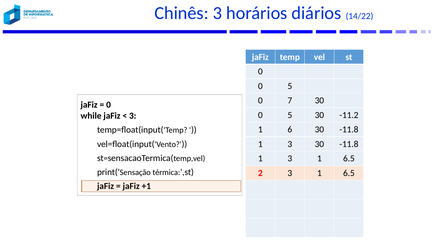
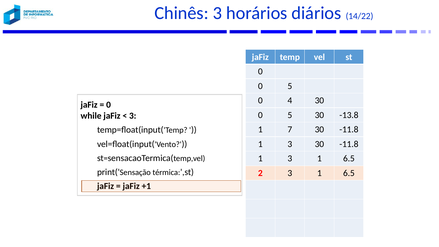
7: 7 -> 4
-11.2: -11.2 -> -13.8
6: 6 -> 7
